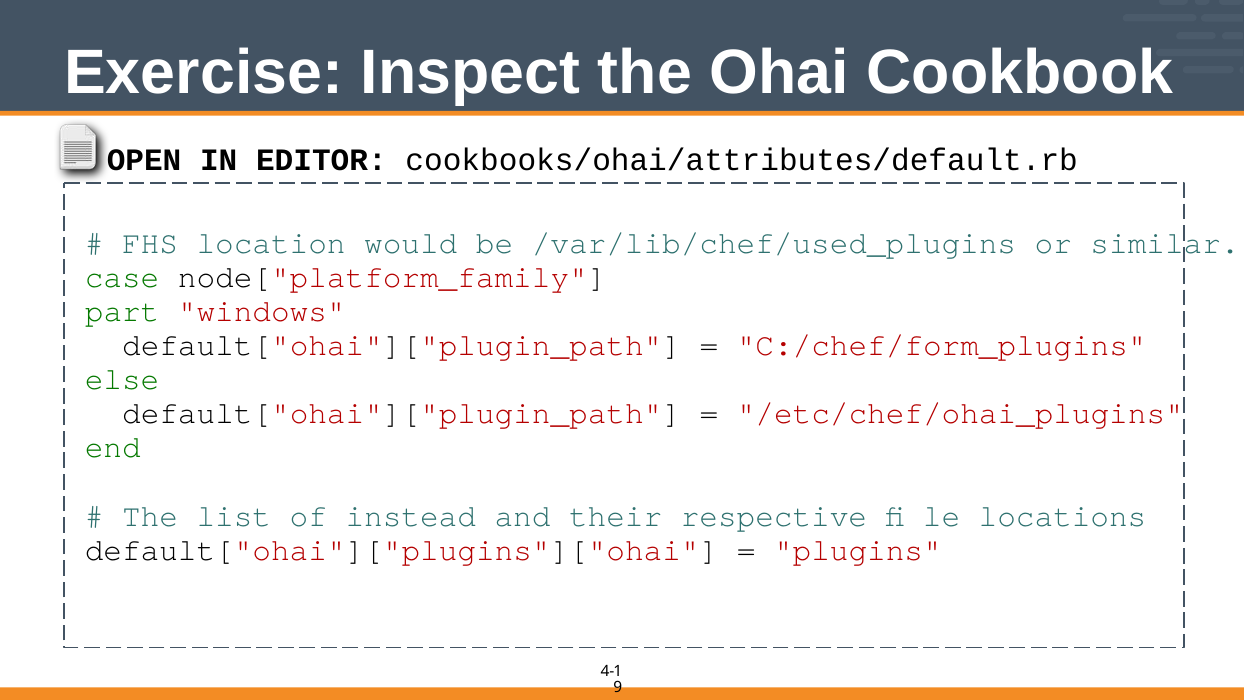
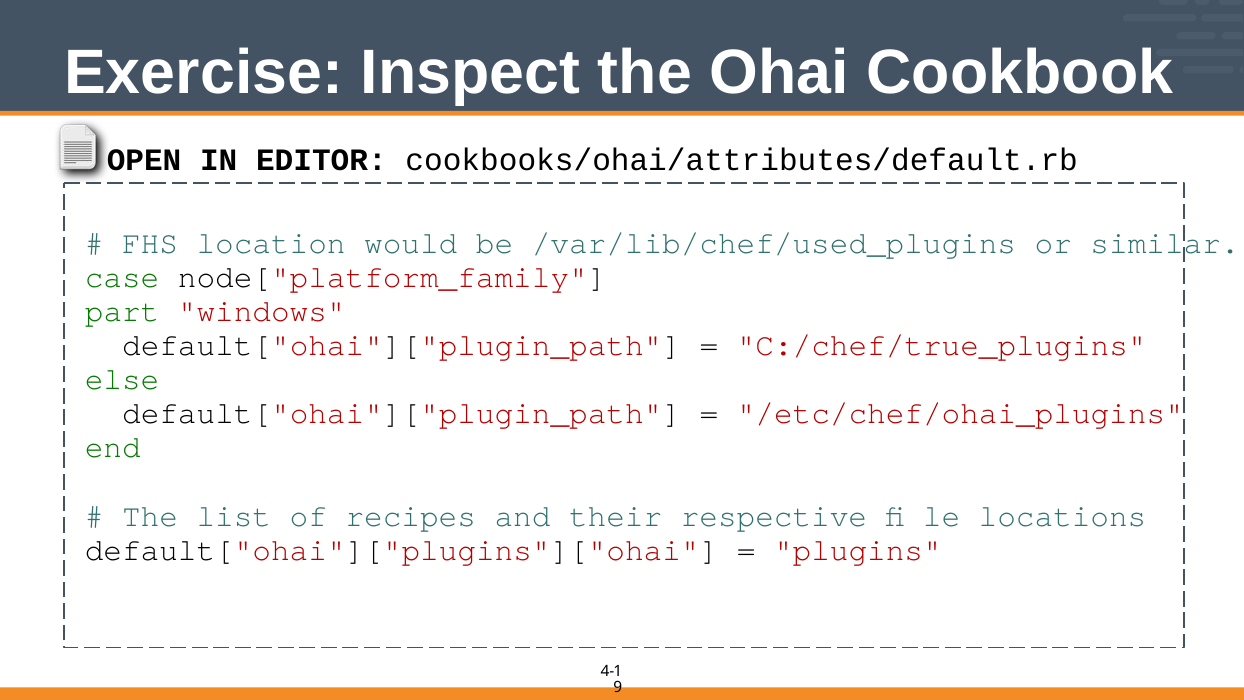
C:/chef/form_plugins: C:/chef/form_plugins -> C:/chef/true_plugins
instead: instead -> recipes
